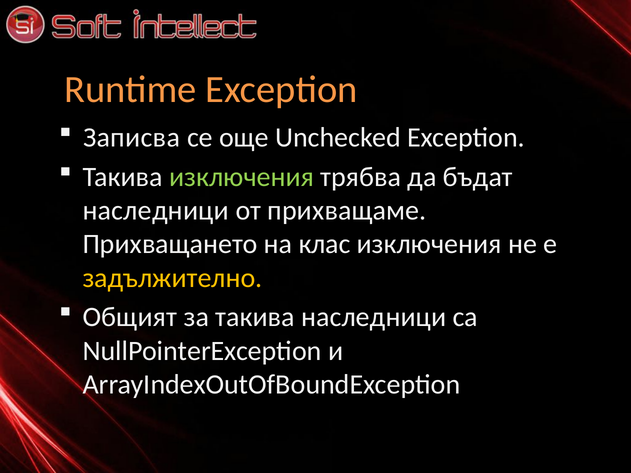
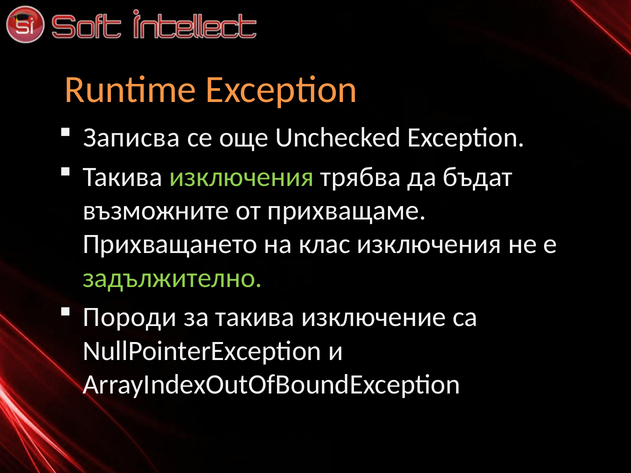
наследници at (156, 211): наследници -> възможните
задължително colour: yellow -> light green
Общият: Общият -> Породи
такива наследници: наследници -> изключение
